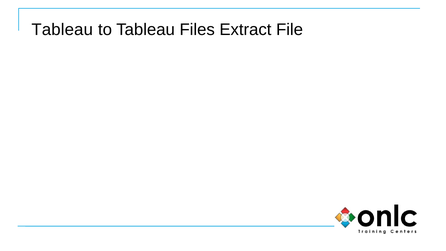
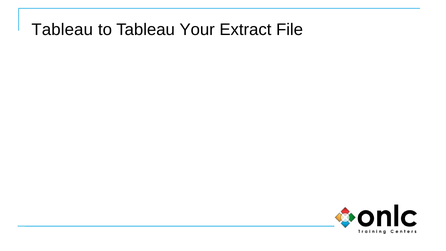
Files: Files -> Your
